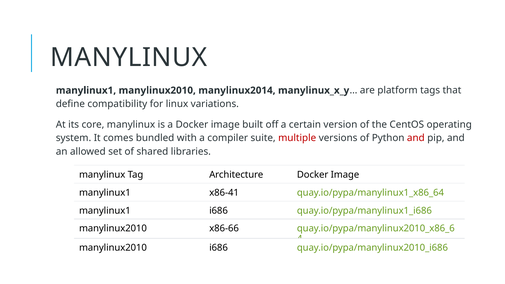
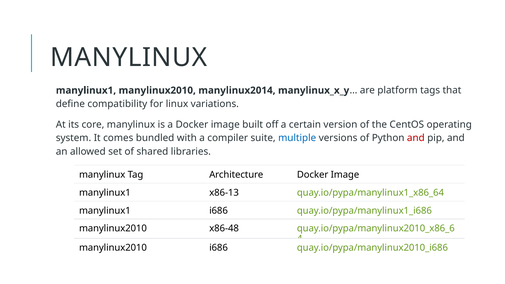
multiple colour: red -> blue
x86-41: x86-41 -> x86-13
x86-66: x86-66 -> x86-48
